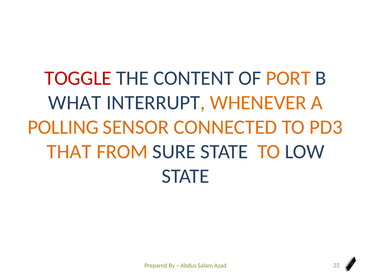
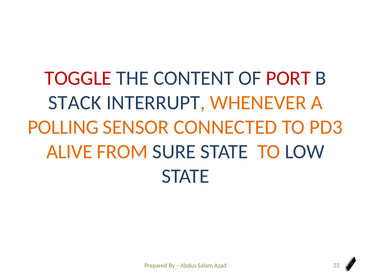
PORT colour: orange -> red
WHAT: WHAT -> STACK
THAT: THAT -> ALIVE
